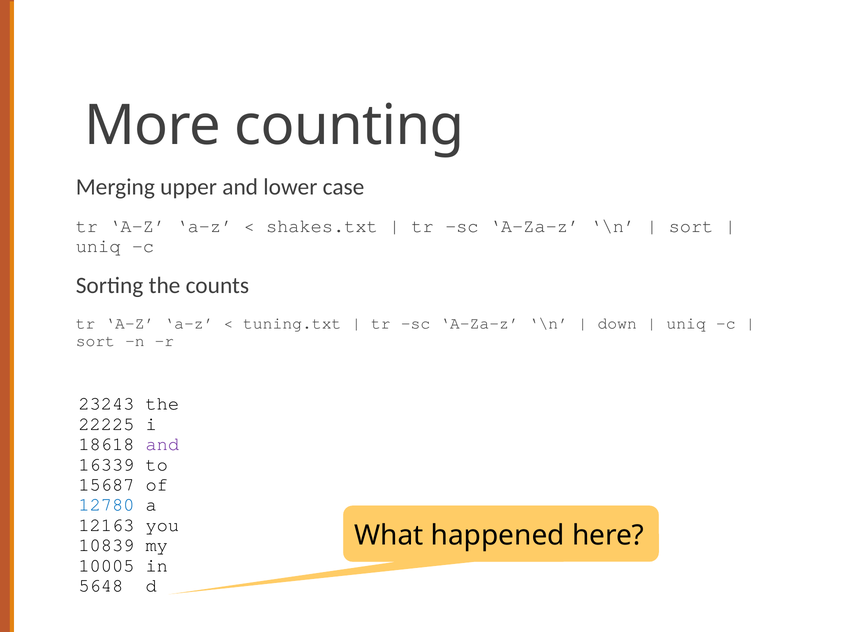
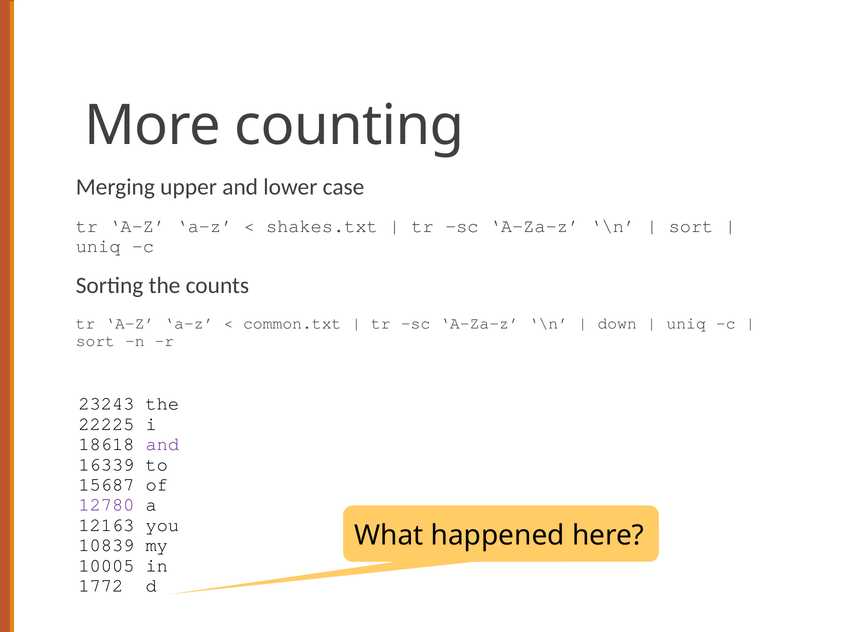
tuning.txt: tuning.txt -> common.txt
12780 colour: blue -> purple
5648: 5648 -> 1772
